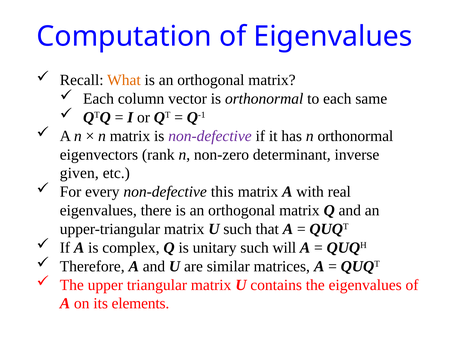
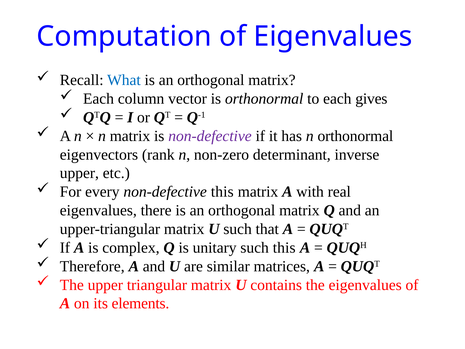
What colour: orange -> blue
same: same -> gives
given at (79, 173): given -> upper
such will: will -> this
